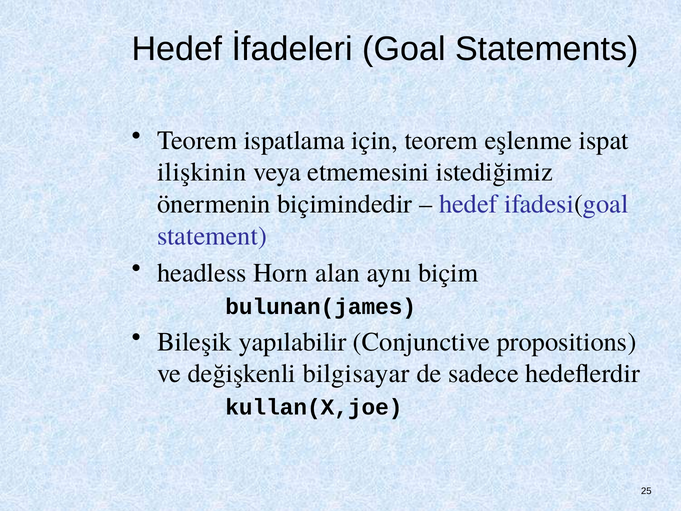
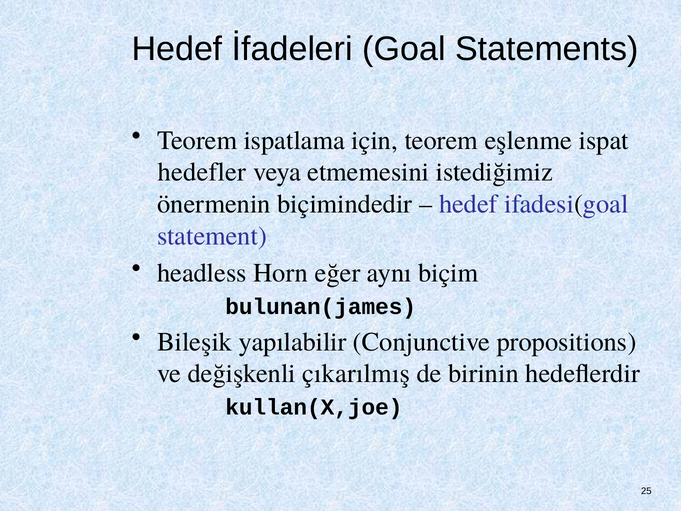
ilişkinin: ilişkinin -> hedefler
alan: alan -> eğer
bilgisayar: bilgisayar -> çıkarılmış
sadece: sadece -> birinin
